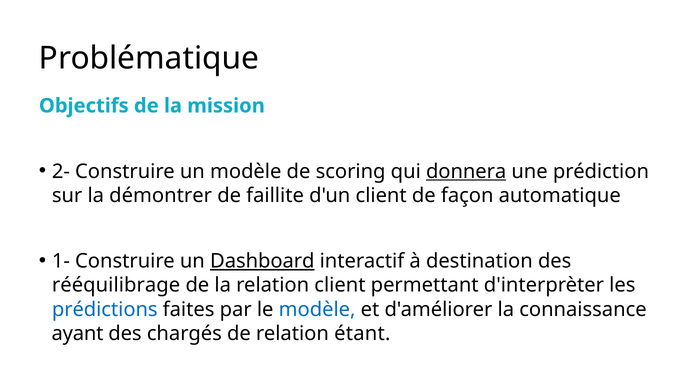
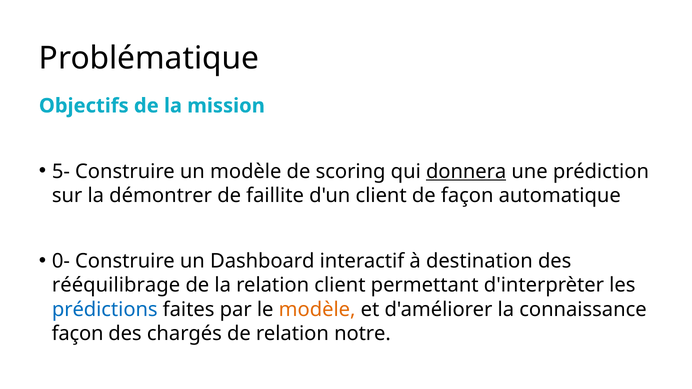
2-: 2- -> 5-
1-: 1- -> 0-
Dashboard underline: present -> none
modèle at (317, 310) colour: blue -> orange
ayant at (78, 334): ayant -> façon
étant: étant -> notre
